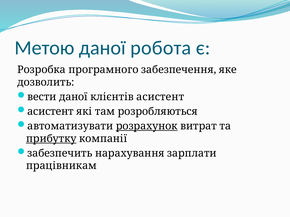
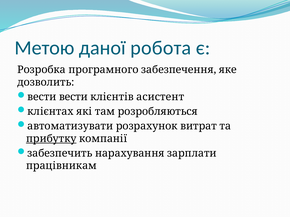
вести даної: даної -> вести
асистент at (51, 112): асистент -> клієнтах
розрахунок underline: present -> none
